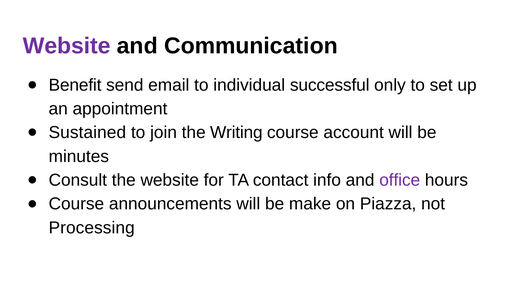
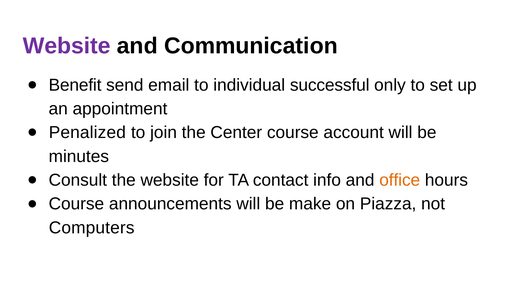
Sustained: Sustained -> Penalized
Writing: Writing -> Center
office colour: purple -> orange
Processing: Processing -> Computers
